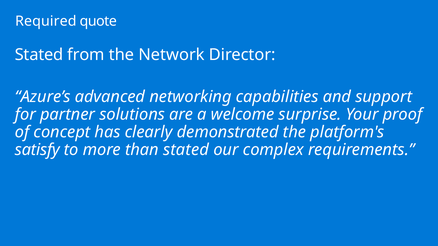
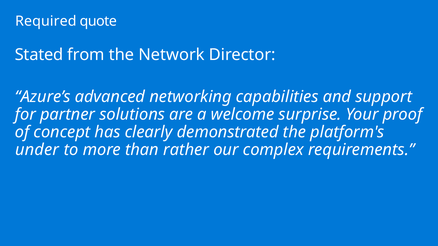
satisfy: satisfy -> under
than stated: stated -> rather
